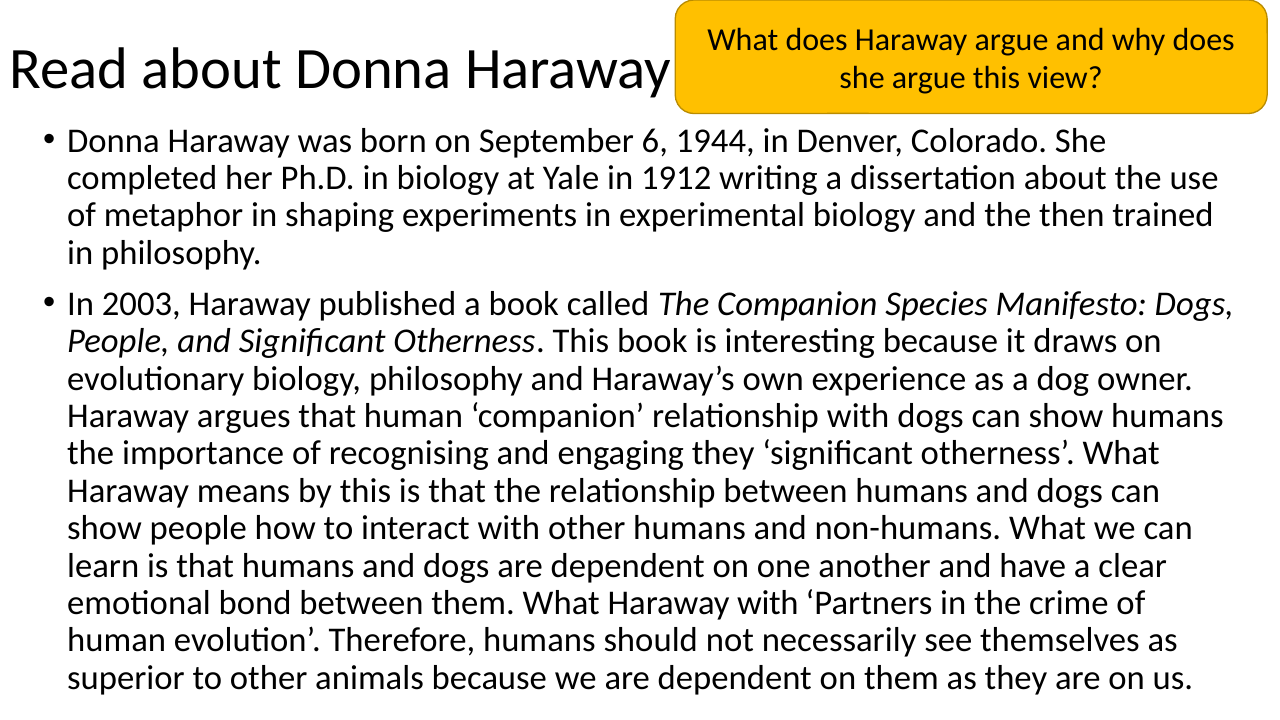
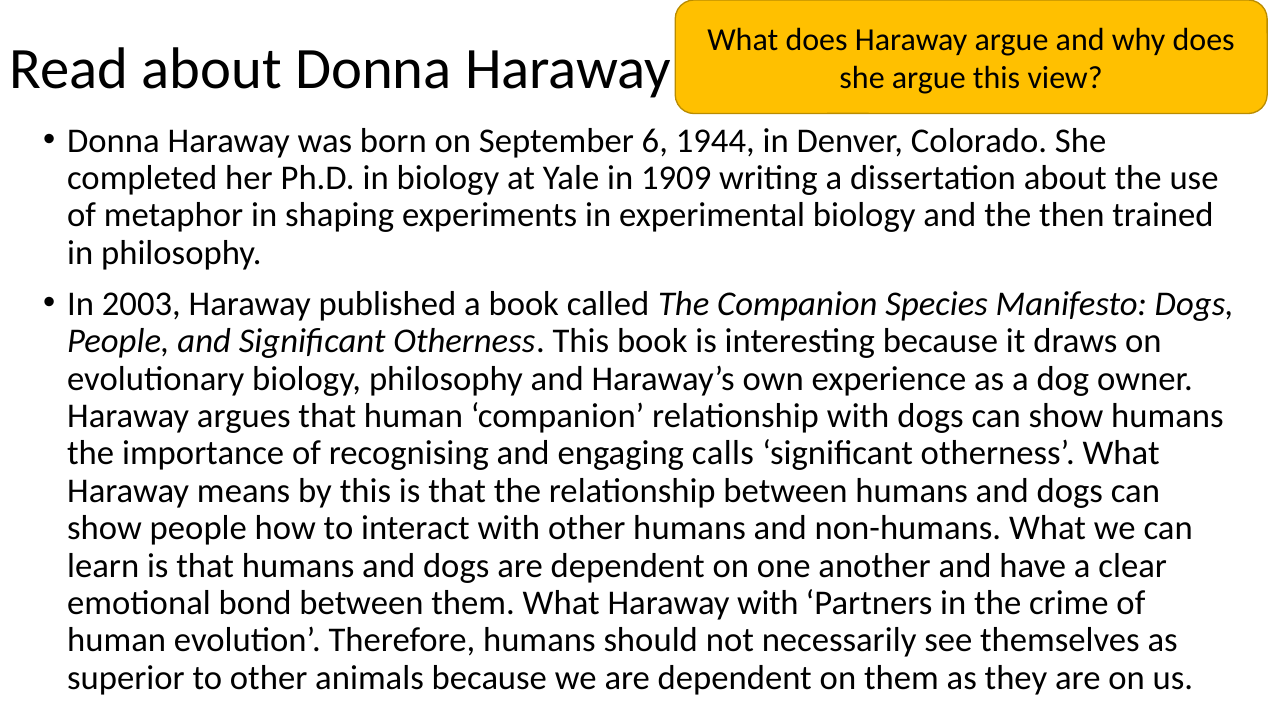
1912: 1912 -> 1909
engaging they: they -> calls
